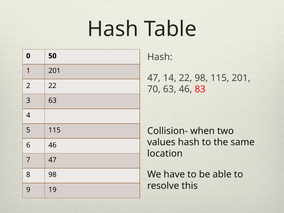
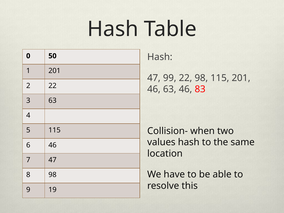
14: 14 -> 99
70 at (154, 89): 70 -> 46
